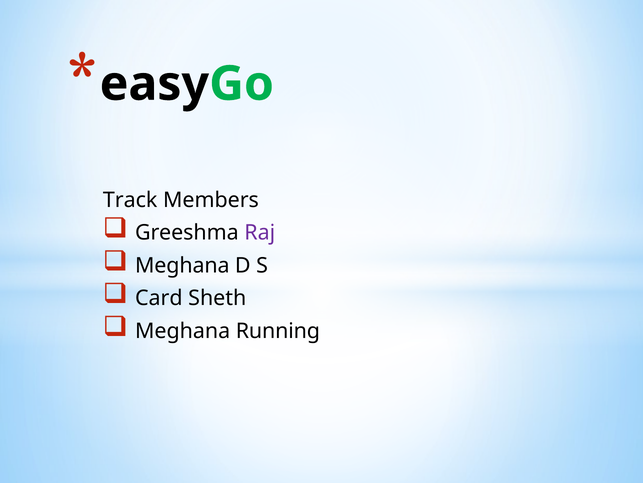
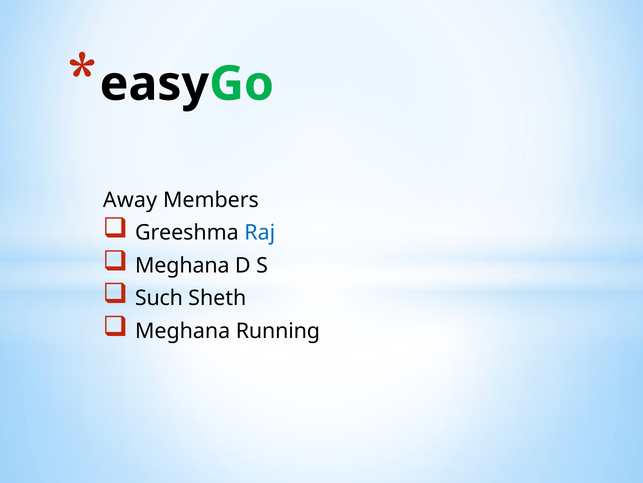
Track: Track -> Away
Raj colour: purple -> blue
Card: Card -> Such
